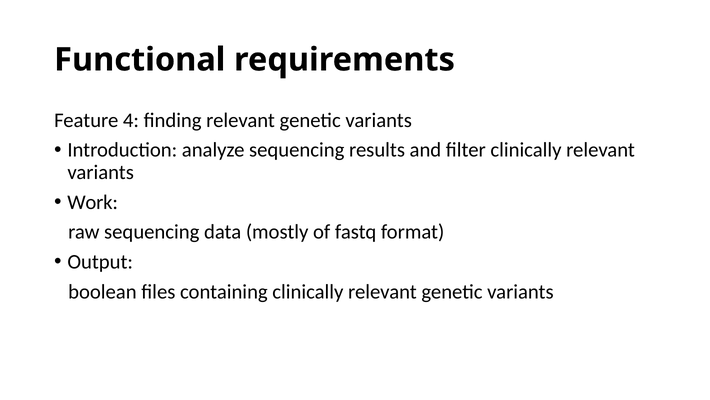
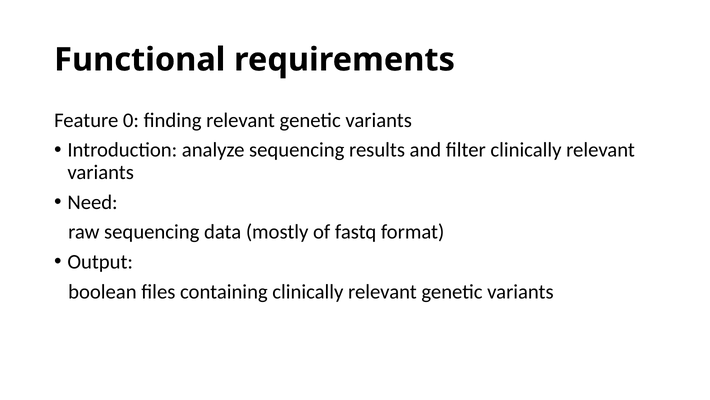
4: 4 -> 0
Work: Work -> Need
